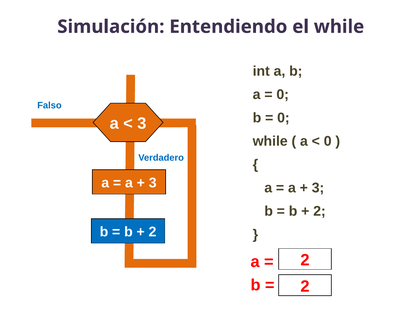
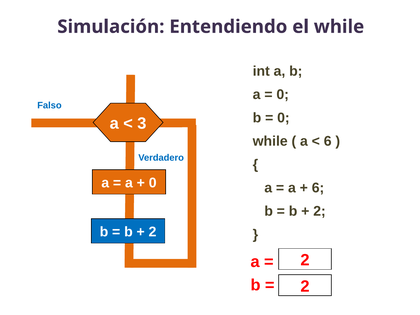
0 at (328, 141): 0 -> 6
3 at (153, 183): 3 -> 0
3 at (318, 188): 3 -> 6
